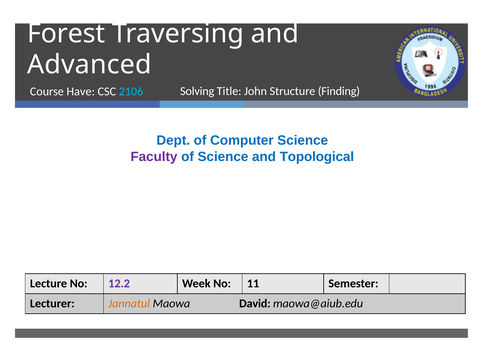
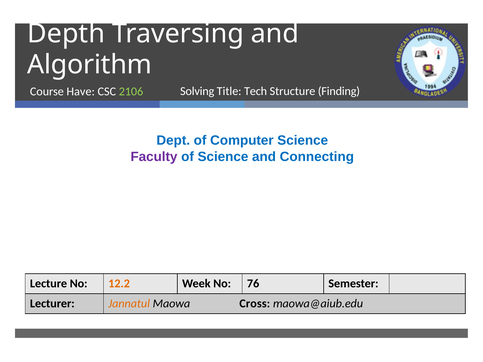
Forest: Forest -> Depth
Advanced: Advanced -> Algorithm
John: John -> Tech
2106 colour: light blue -> light green
Topological: Topological -> Connecting
12.2 colour: purple -> orange
11: 11 -> 76
David: David -> Cross
